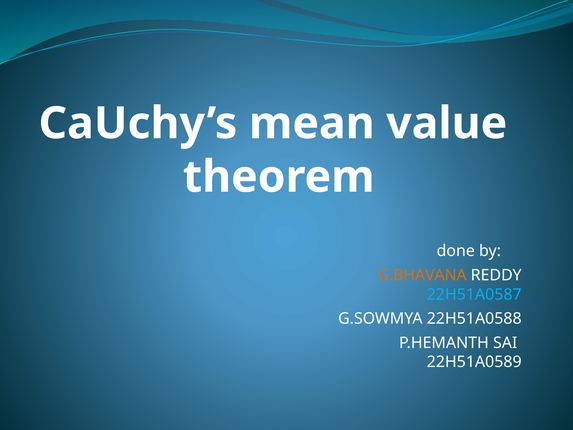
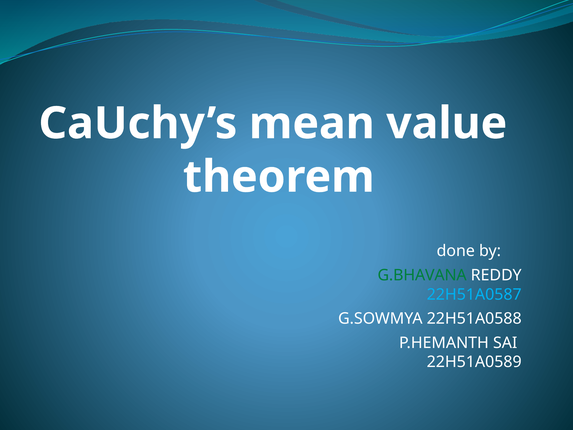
G.BHAVANA colour: orange -> green
